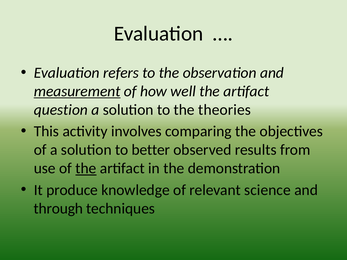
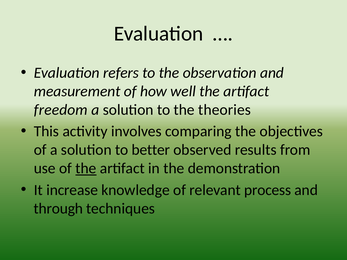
measurement underline: present -> none
question: question -> freedom
produce: produce -> increase
science: science -> process
